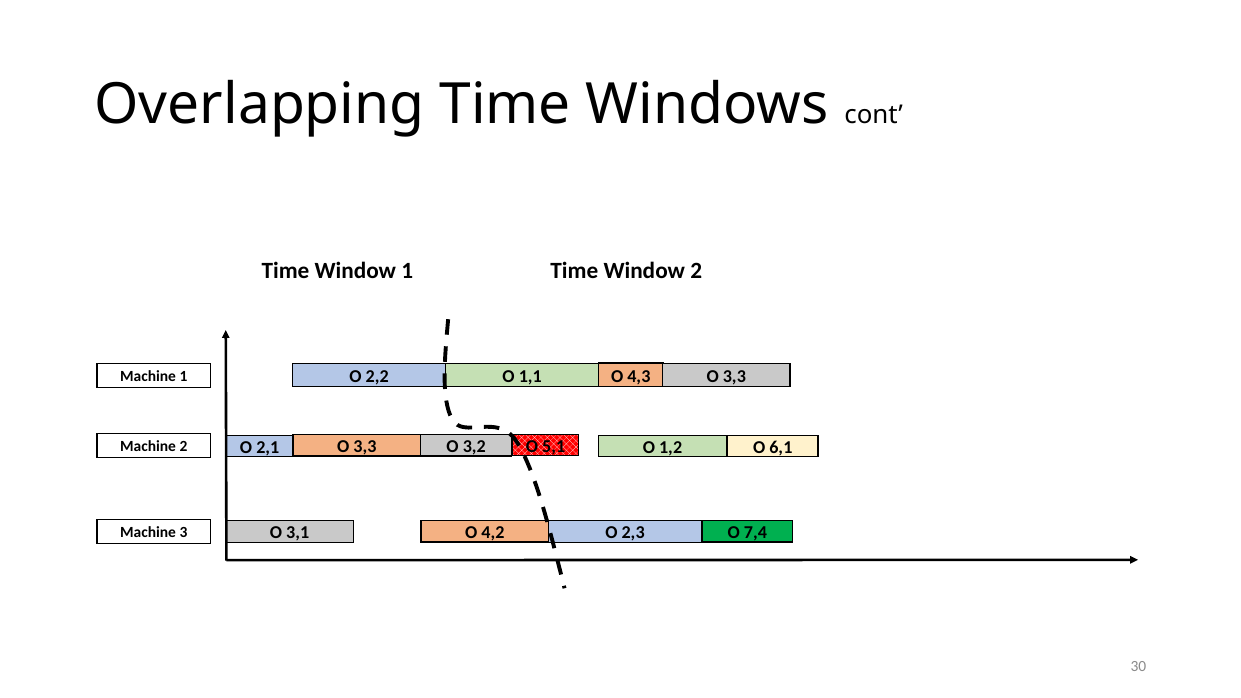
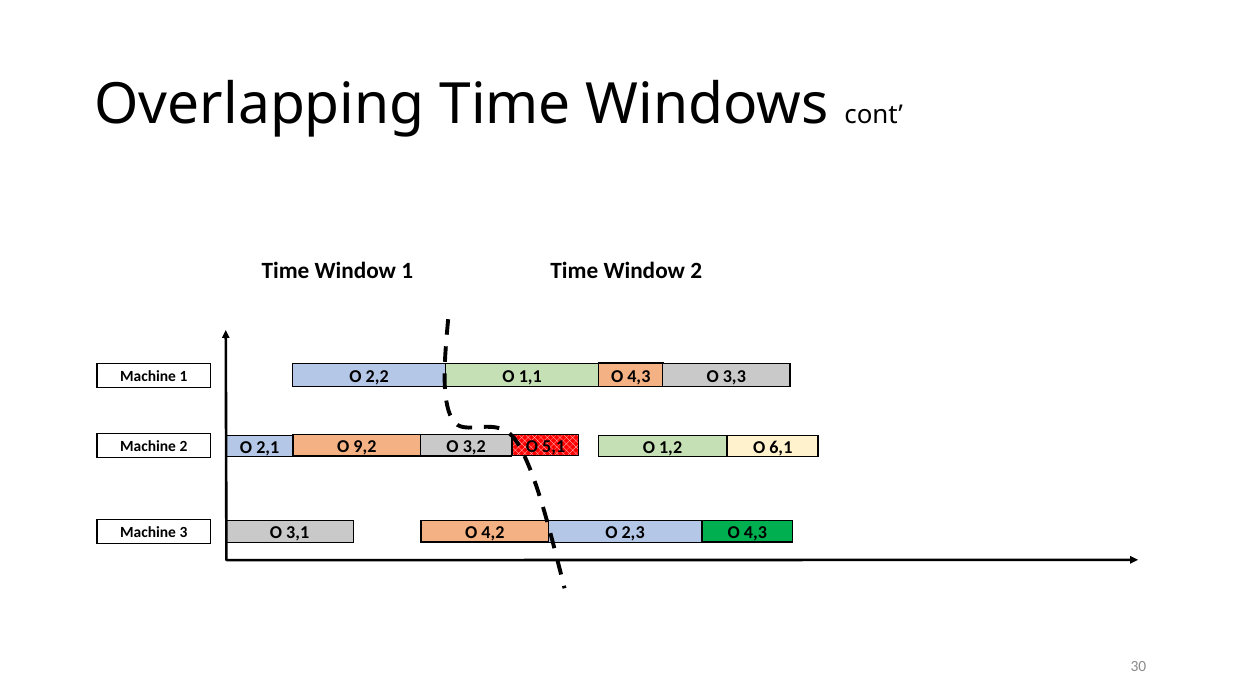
3,3 at (365, 447): 3,3 -> 9,2
7,4 at (756, 533): 7,4 -> 4,3
